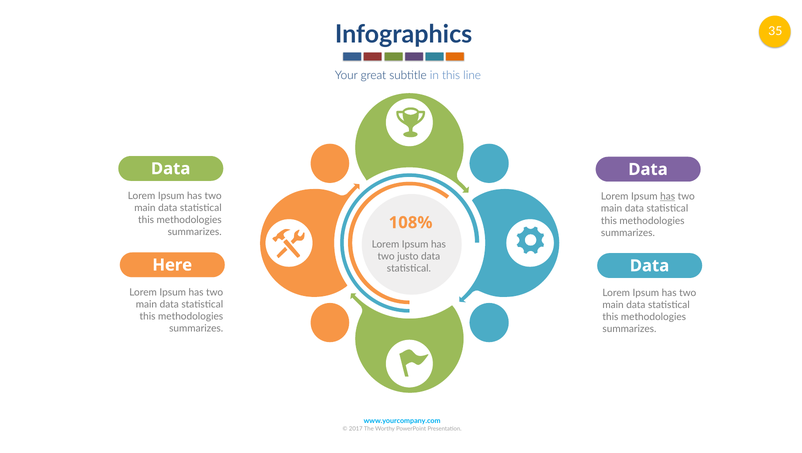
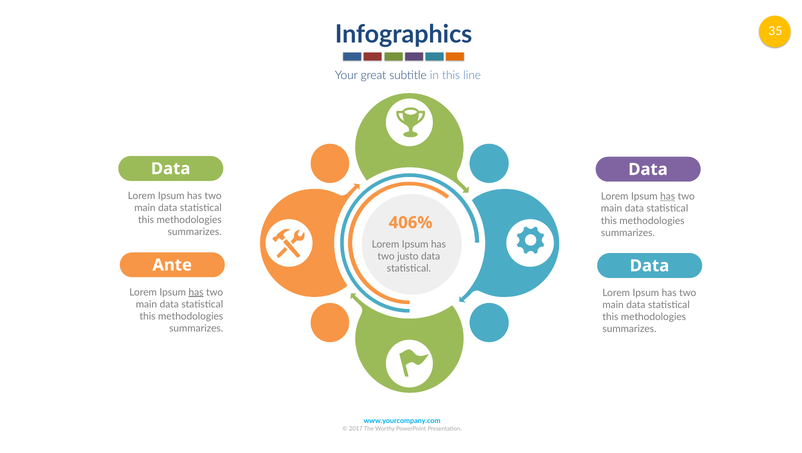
108%: 108% -> 406%
Here: Here -> Ante
has at (196, 292) underline: none -> present
